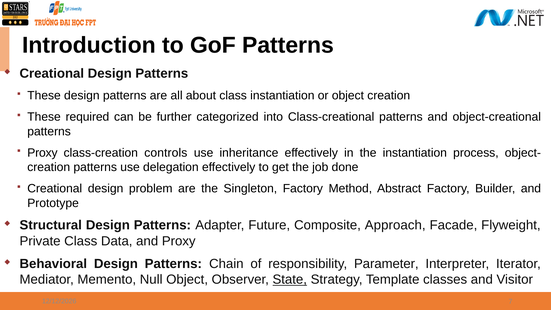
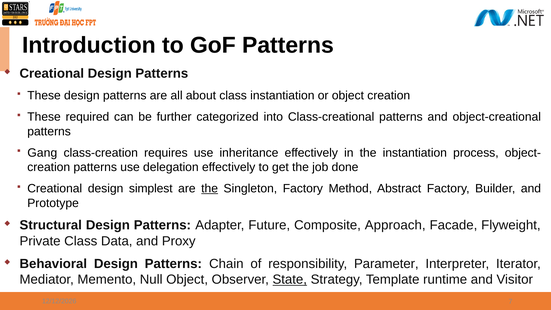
Proxy at (42, 153): Proxy -> Gang
controls: controls -> requires
problem: problem -> simplest
the at (210, 189) underline: none -> present
classes: classes -> runtime
